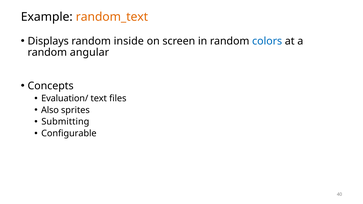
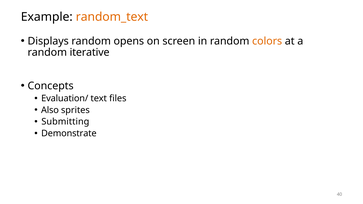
inside: inside -> opens
colors colour: blue -> orange
angular: angular -> iterative
Configurable: Configurable -> Demonstrate
